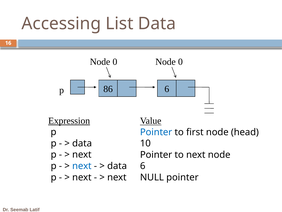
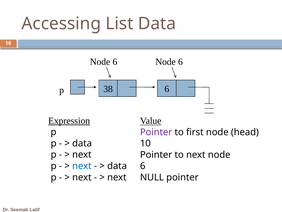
0 at (115, 62): 0 -> 6
0 at (180, 62): 0 -> 6
86: 86 -> 38
Pointer at (156, 132) colour: blue -> purple
